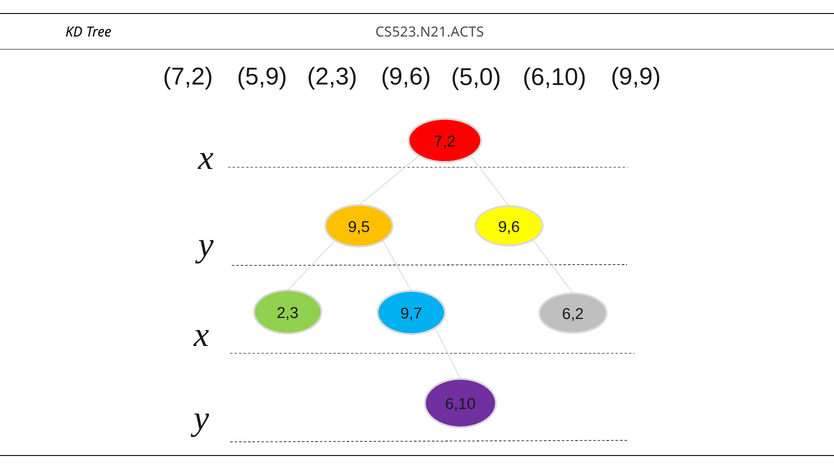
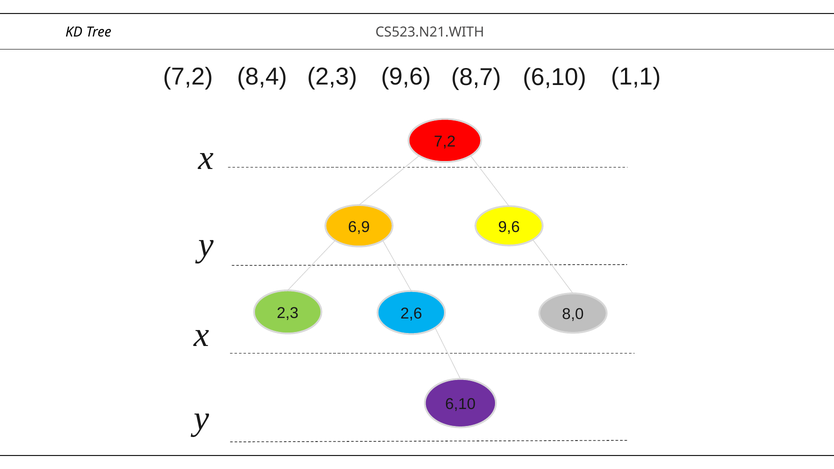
CS523.N21.ACTS: CS523.N21.ACTS -> CS523.N21.WITH
5,9: 5,9 -> 8,4
5,0: 5,0 -> 8,7
9,9: 9,9 -> 1,1
9,5: 9,5 -> 6,9
9,7: 9,7 -> 2,6
6,2: 6,2 -> 8,0
